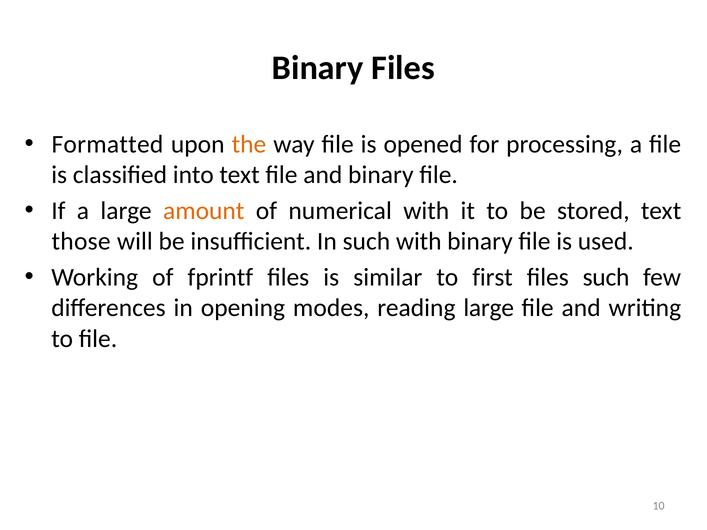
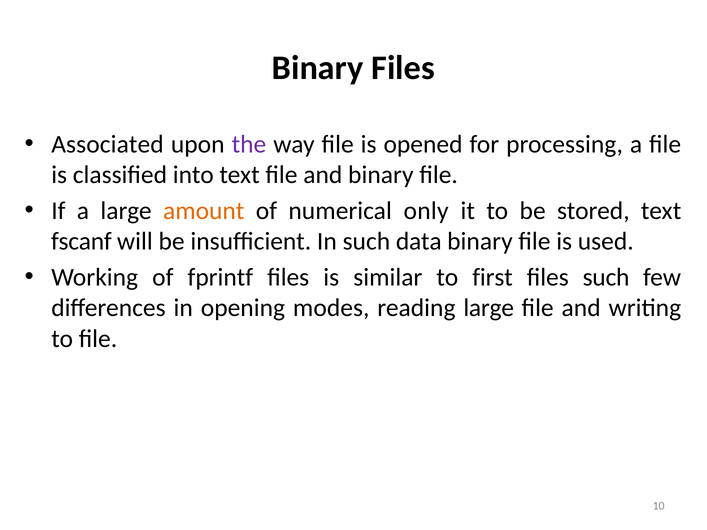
Formatted: Formatted -> Associated
the colour: orange -> purple
numerical with: with -> only
those: those -> fscanf
such with: with -> data
